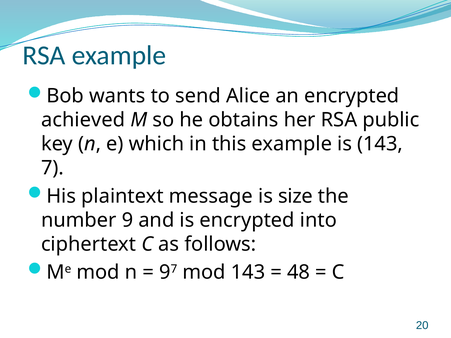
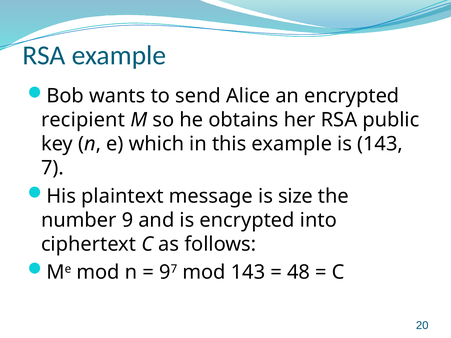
achieved: achieved -> recipient
